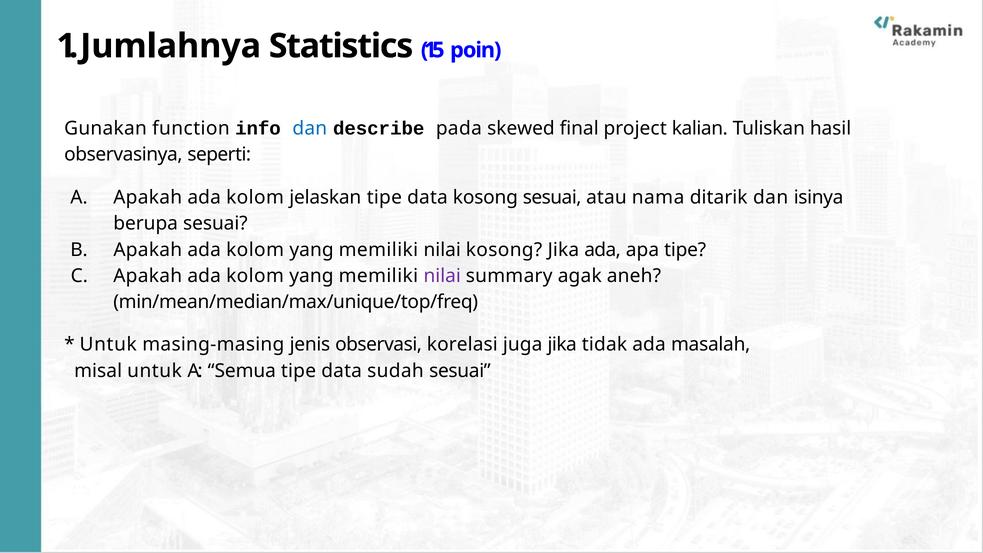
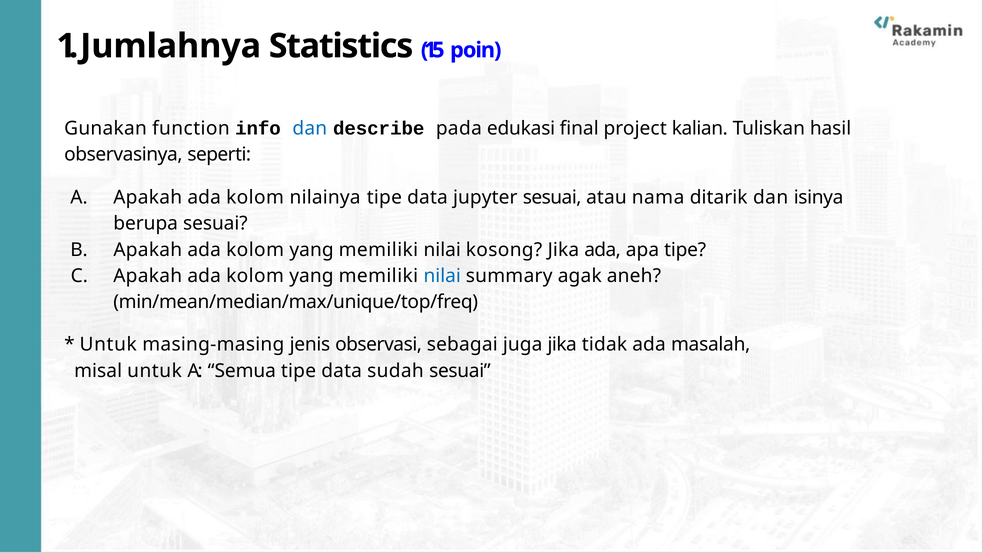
skewed: skewed -> edukasi
jelaskan: jelaskan -> nilainya
data kosong: kosong -> jupyter
nilai at (442, 276) colour: purple -> blue
korelasi: korelasi -> sebagai
